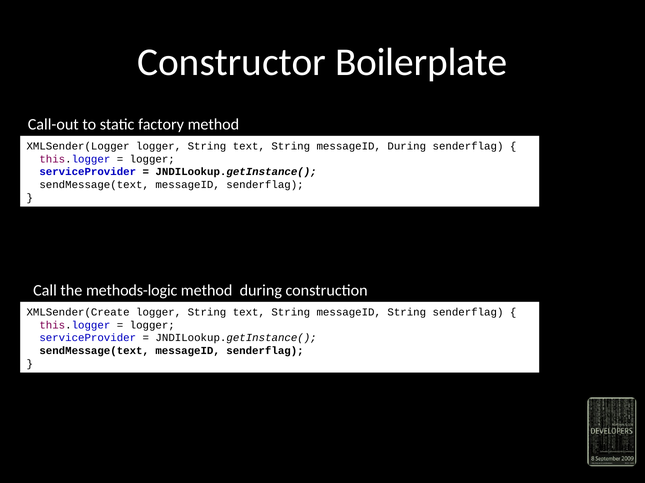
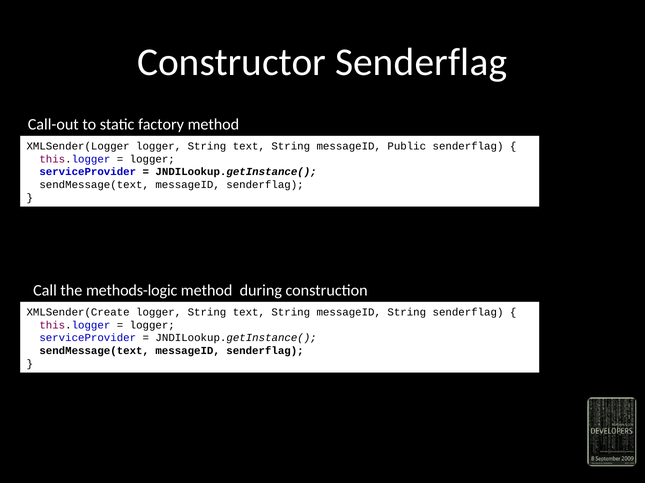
Constructor Boilerplate: Boilerplate -> Senderflag
messageID During: During -> Public
